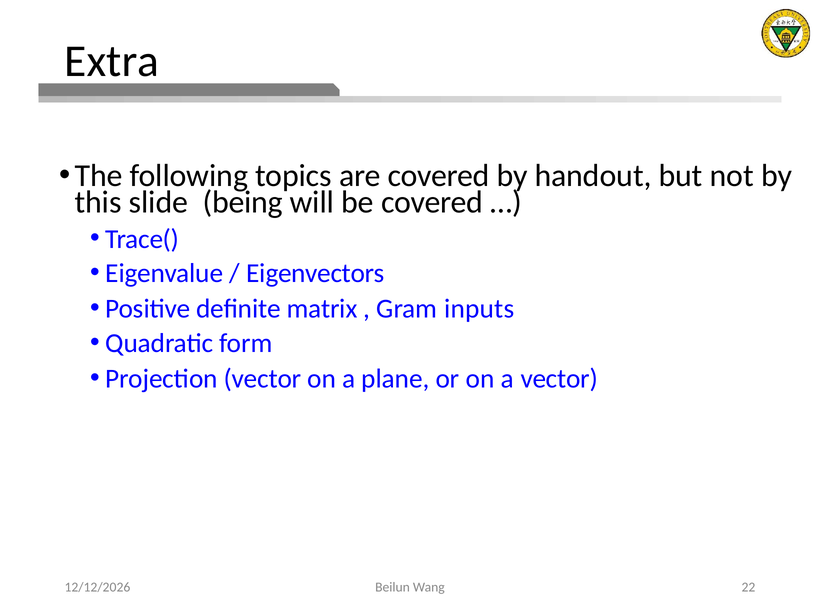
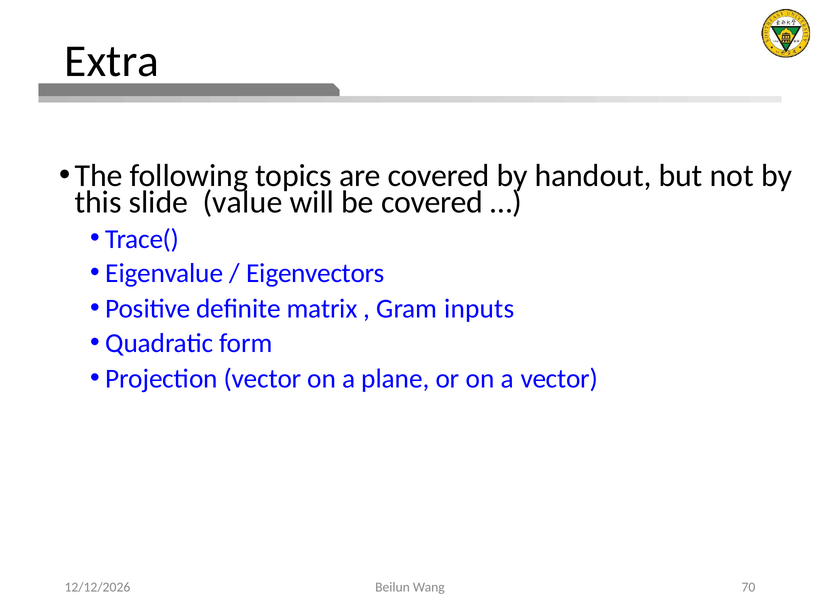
being: being -> value
22: 22 -> 70
